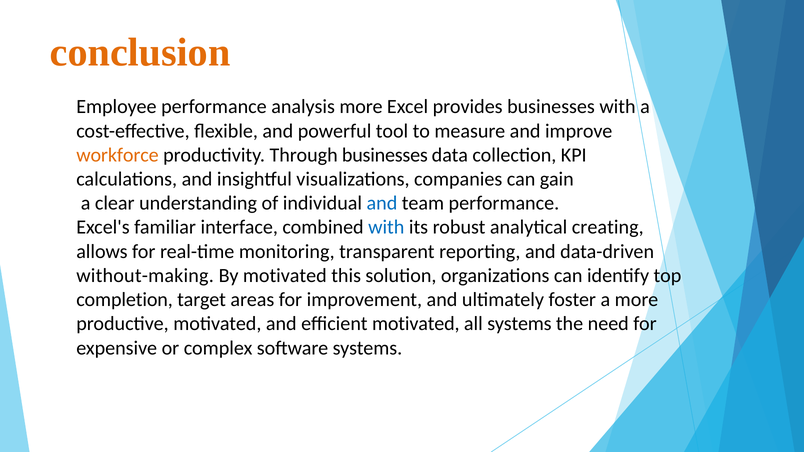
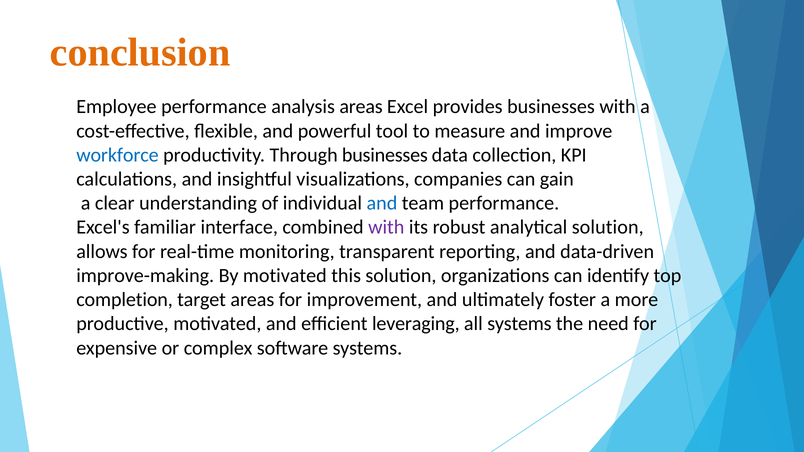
analysis more: more -> areas
workforce colour: orange -> blue
with at (386, 227) colour: blue -> purple
analytical creating: creating -> solution
without-making: without-making -> improve-making
efficient motivated: motivated -> leveraging
